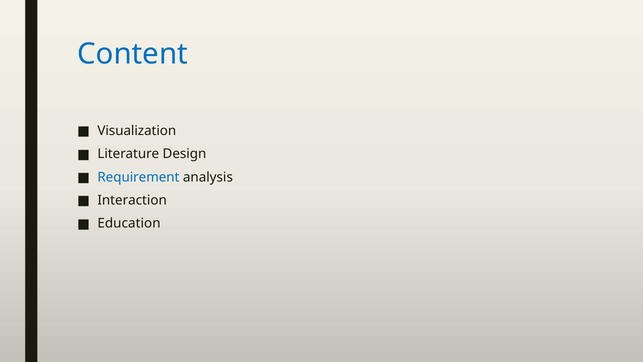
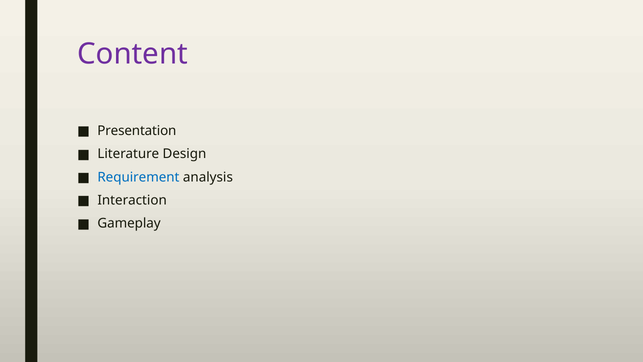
Content colour: blue -> purple
Visualization: Visualization -> Presentation
Education: Education -> Gameplay
